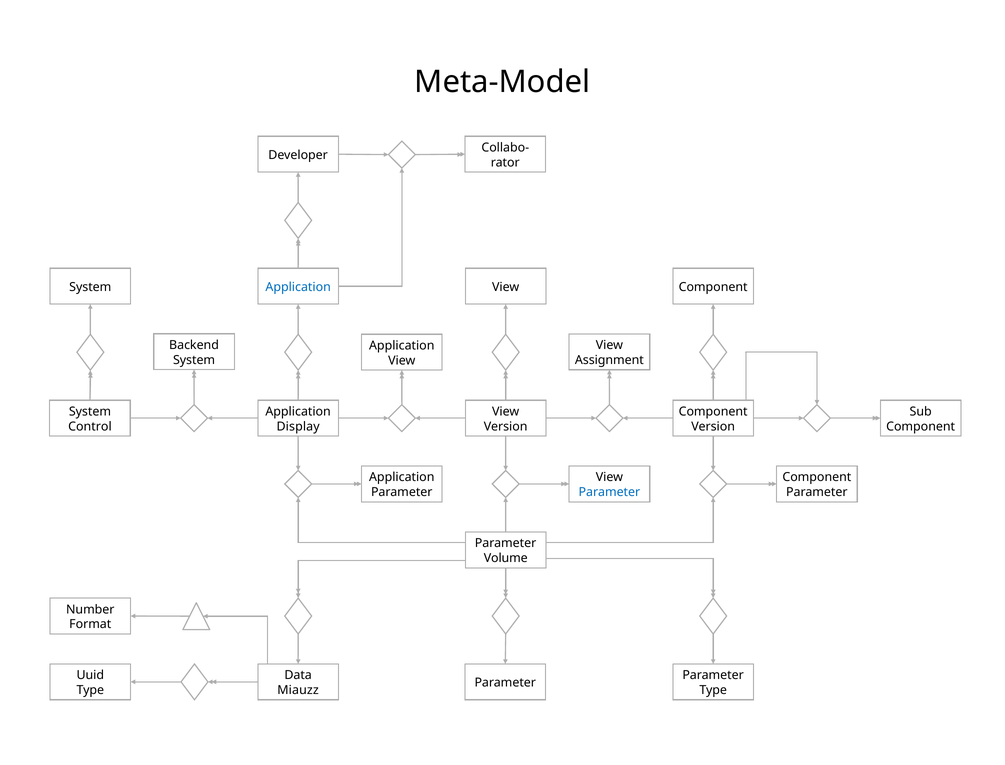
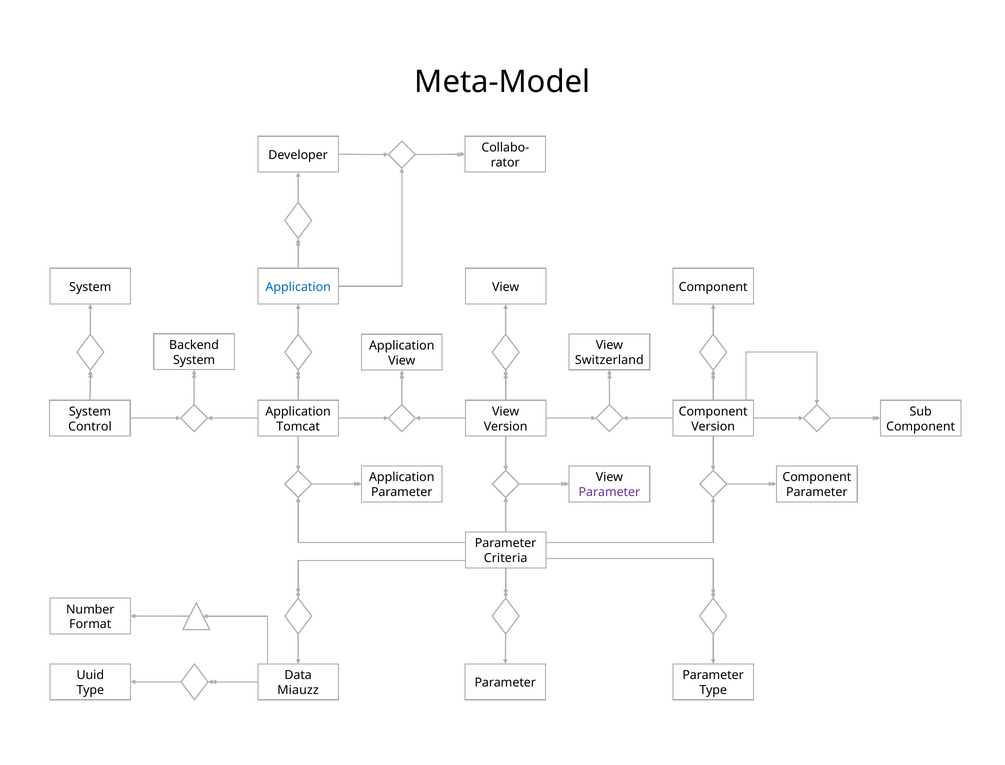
Assignment: Assignment -> Switzerland
Display: Display -> Tomcat
Parameter at (609, 492) colour: blue -> purple
Volume: Volume -> Criteria
